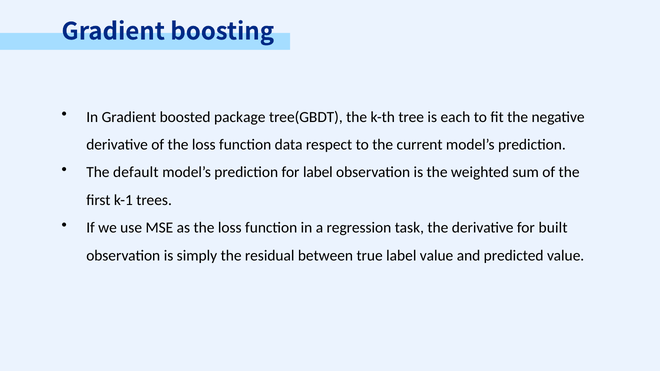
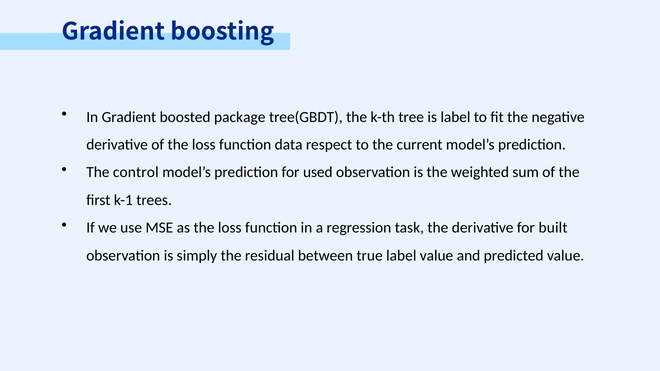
is each: each -> label
default: default -> control
for label: label -> used
